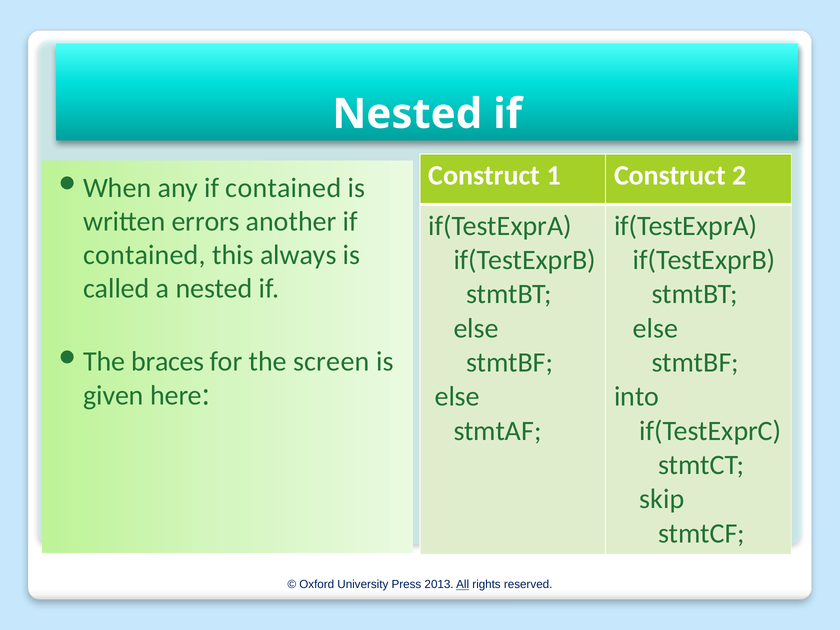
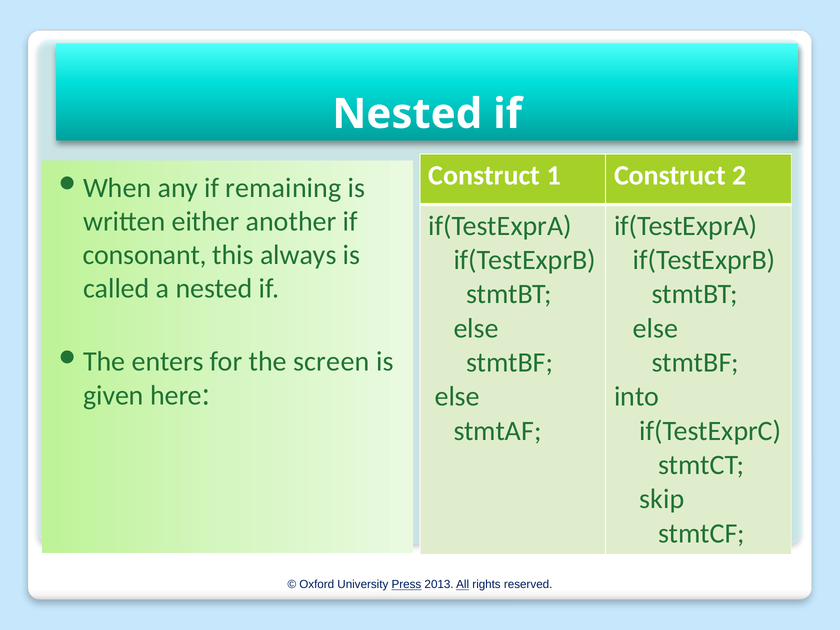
any if contained: contained -> remaining
errors: errors -> either
contained at (145, 255): contained -> consonant
braces: braces -> enters
Press underline: none -> present
